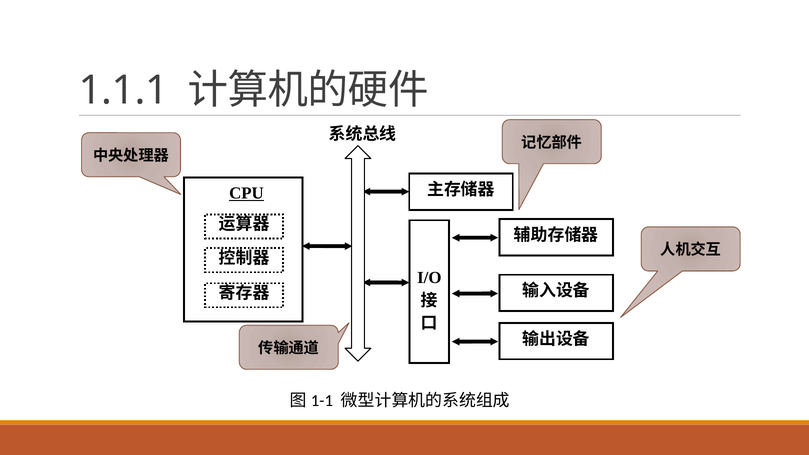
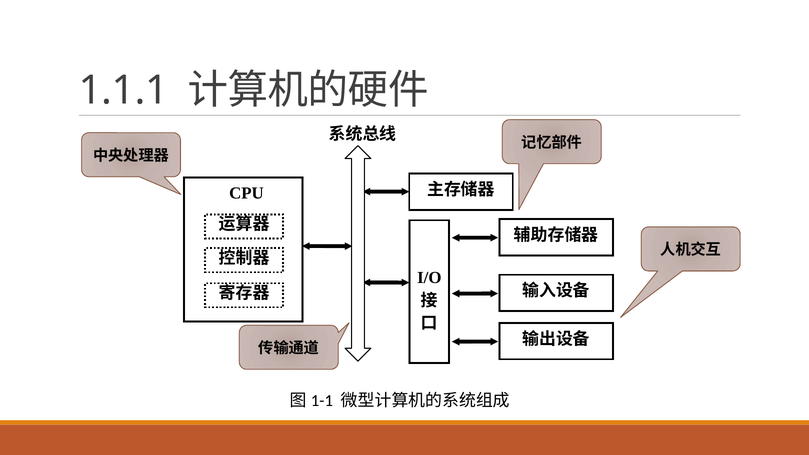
CPU underline: present -> none
